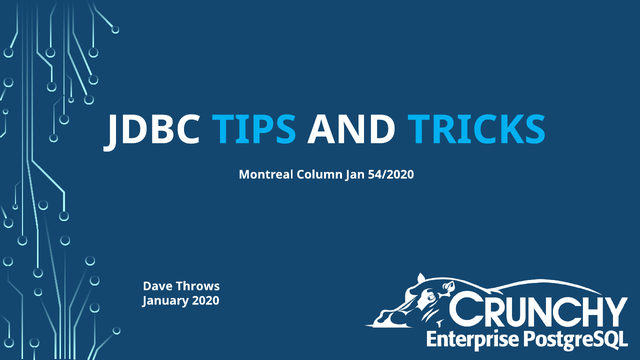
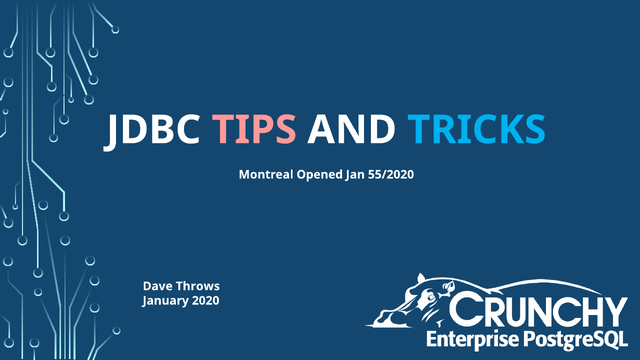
TIPS colour: light blue -> pink
Column: Column -> Opened
54/2020: 54/2020 -> 55/2020
